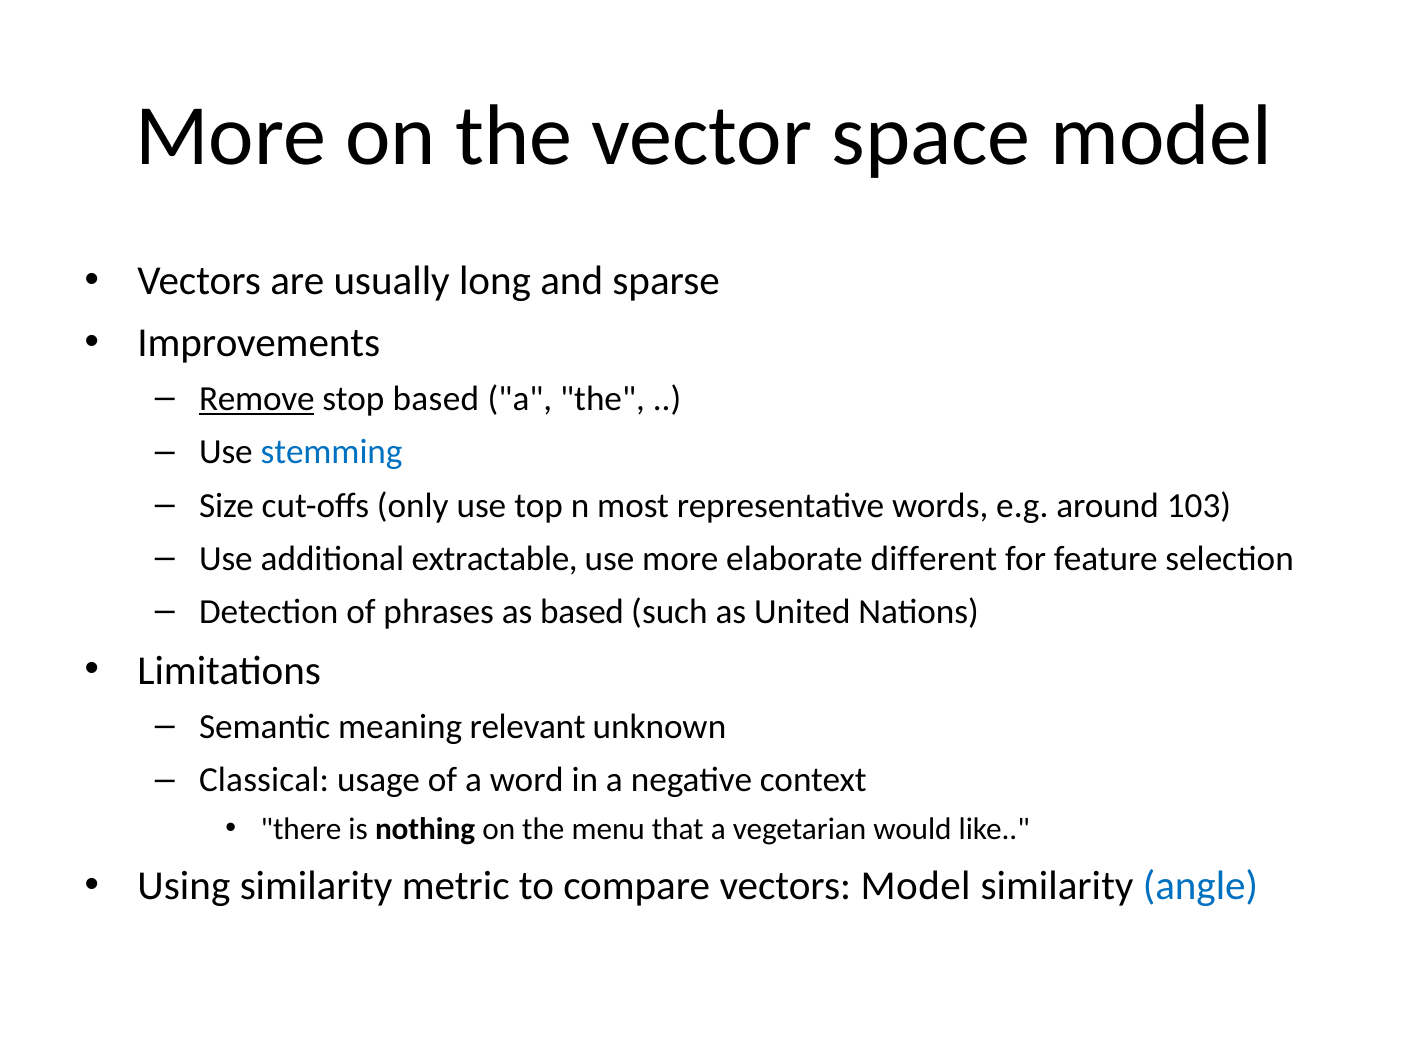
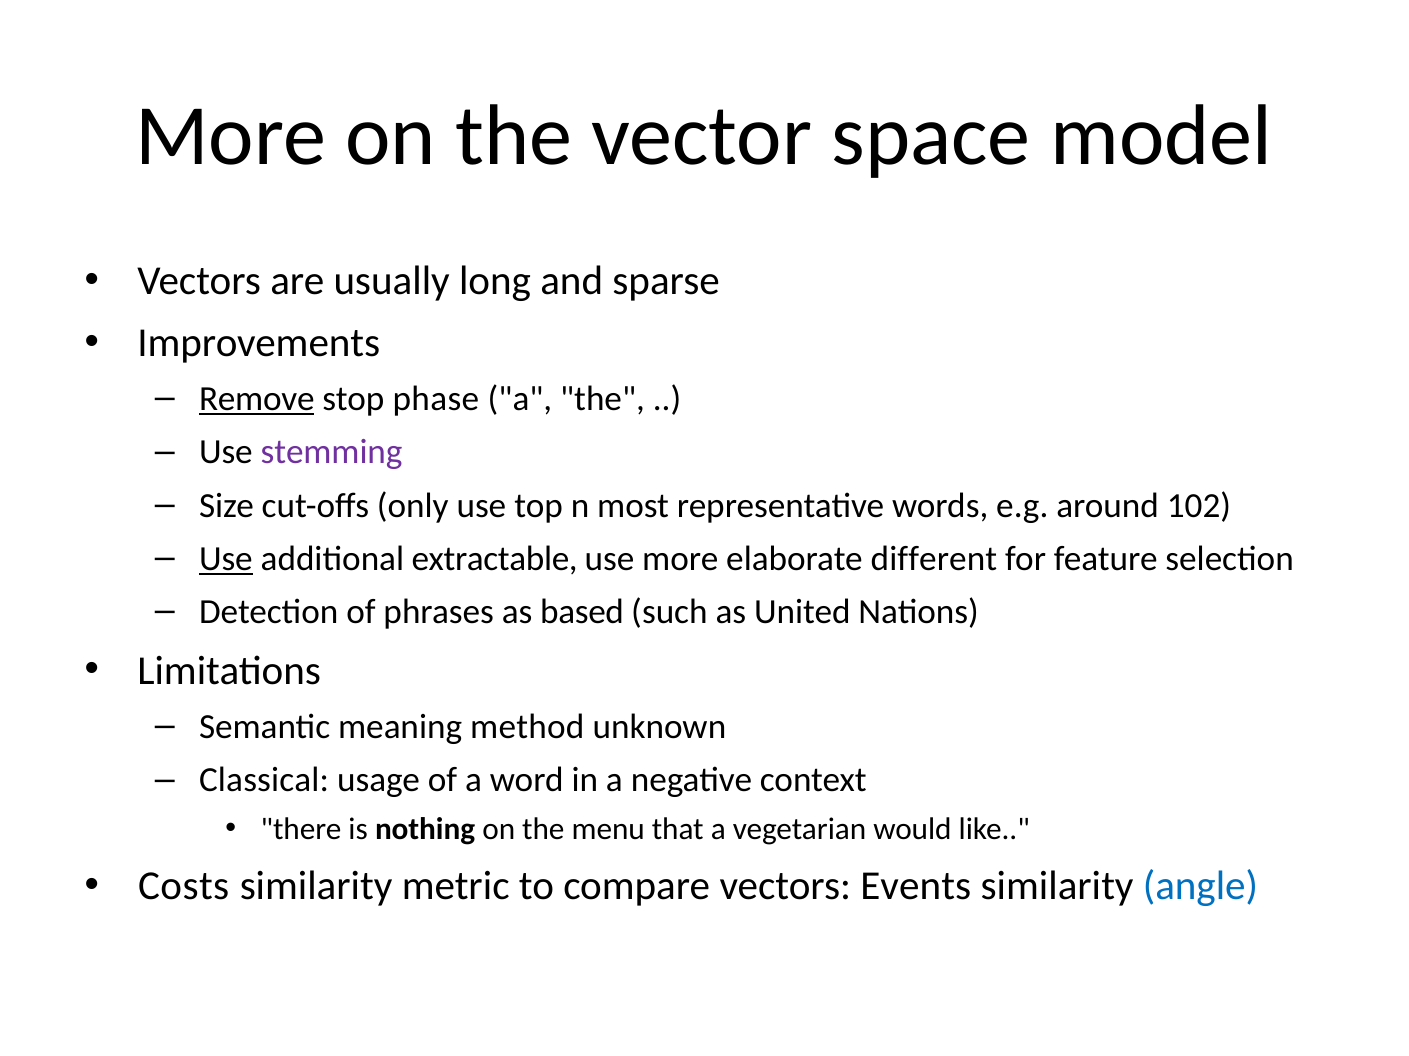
stop based: based -> phase
stemming colour: blue -> purple
103: 103 -> 102
Use at (226, 559) underline: none -> present
relevant: relevant -> method
Using: Using -> Costs
vectors Model: Model -> Events
